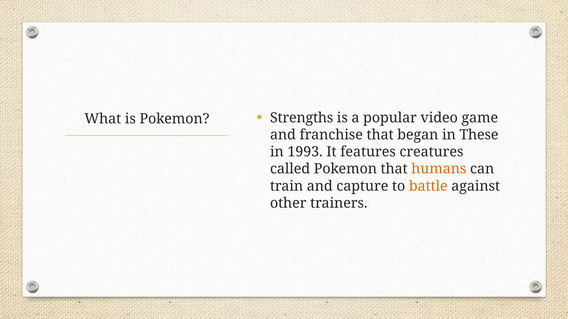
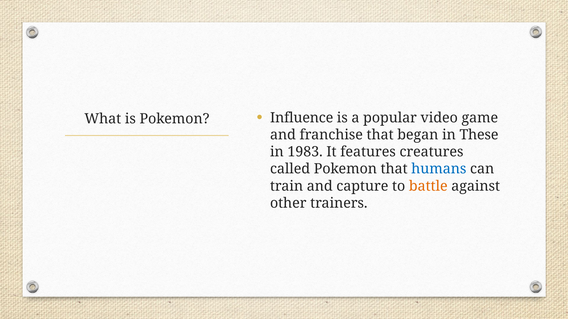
Strengths: Strengths -> Influence
1993: 1993 -> 1983
humans colour: orange -> blue
